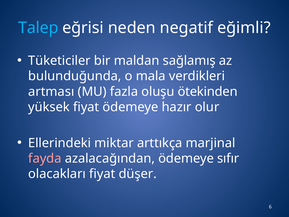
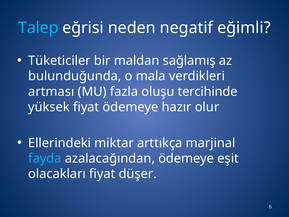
ötekinden: ötekinden -> tercihinde
fayda colour: pink -> light blue
sıfır: sıfır -> eşit
